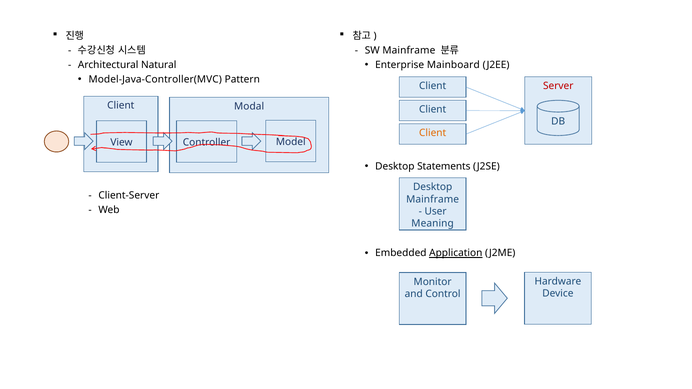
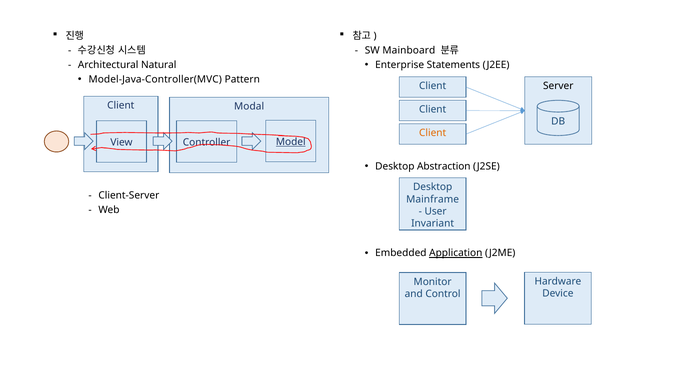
SW Mainframe: Mainframe -> Mainboard
Mainboard: Mainboard -> Statements
Server colour: red -> black
Model underline: none -> present
Statements: Statements -> Abstraction
Meaning: Meaning -> Invariant
